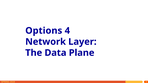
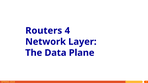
Options: Options -> Routers
